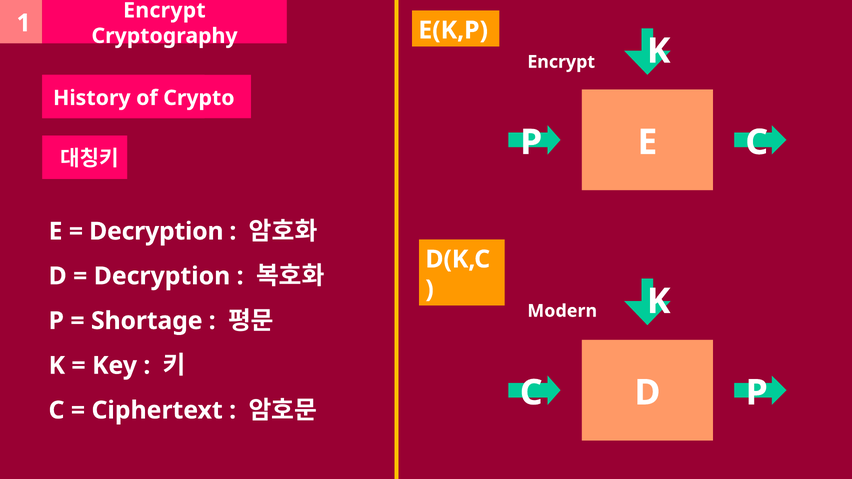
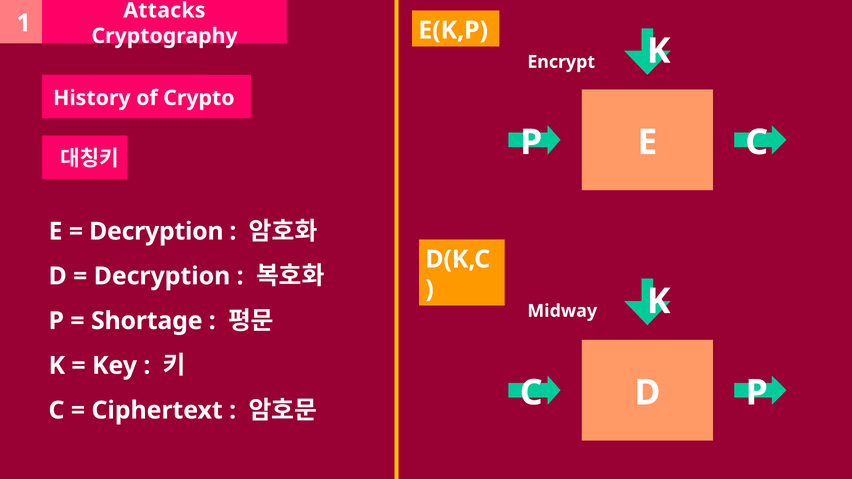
Encrypt at (164, 10): Encrypt -> Attacks
Modern: Modern -> Midway
